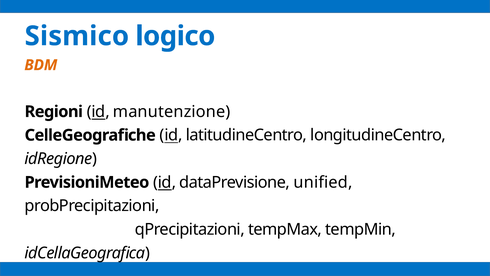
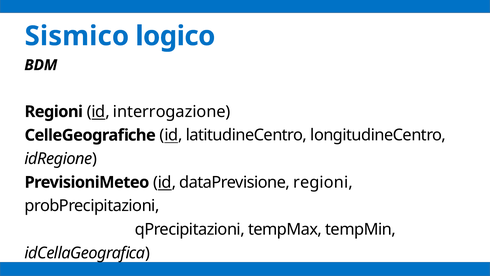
BDM colour: orange -> black
manutenzione: manutenzione -> interrogazione
dataPrevisione unified: unified -> regioni
